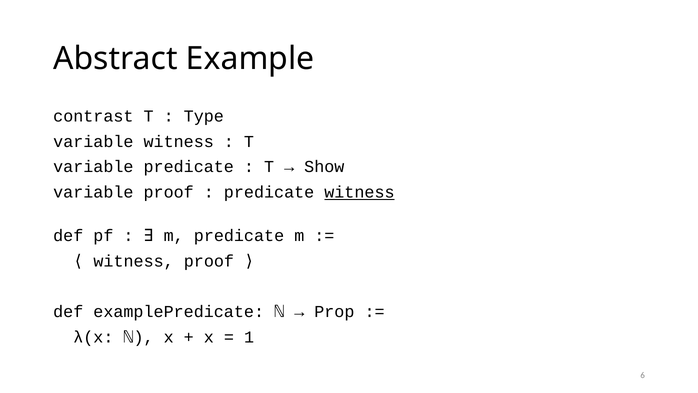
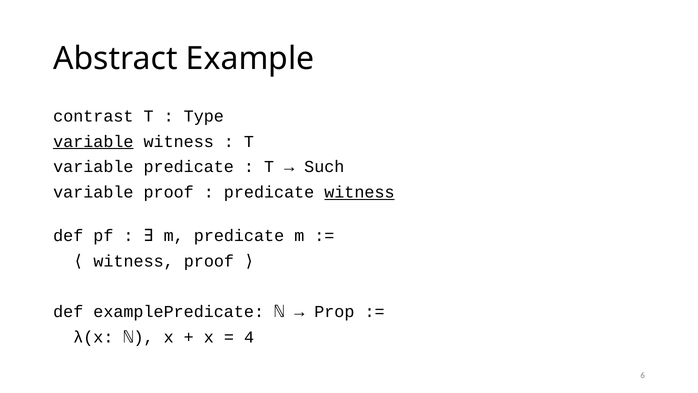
variable at (93, 141) underline: none -> present
Show: Show -> Such
1: 1 -> 4
